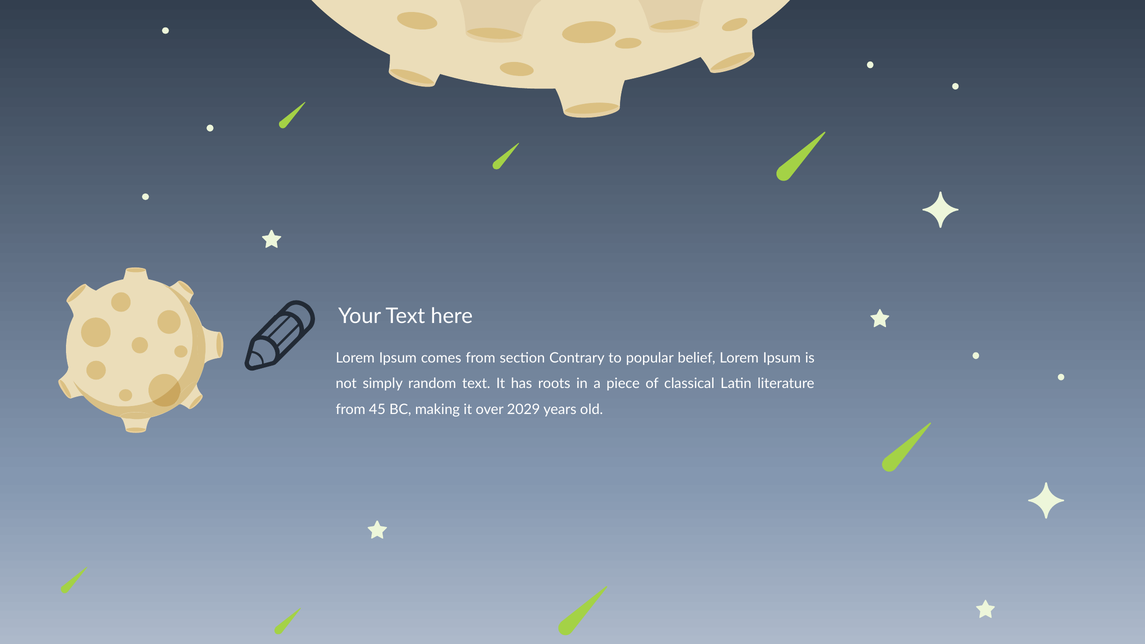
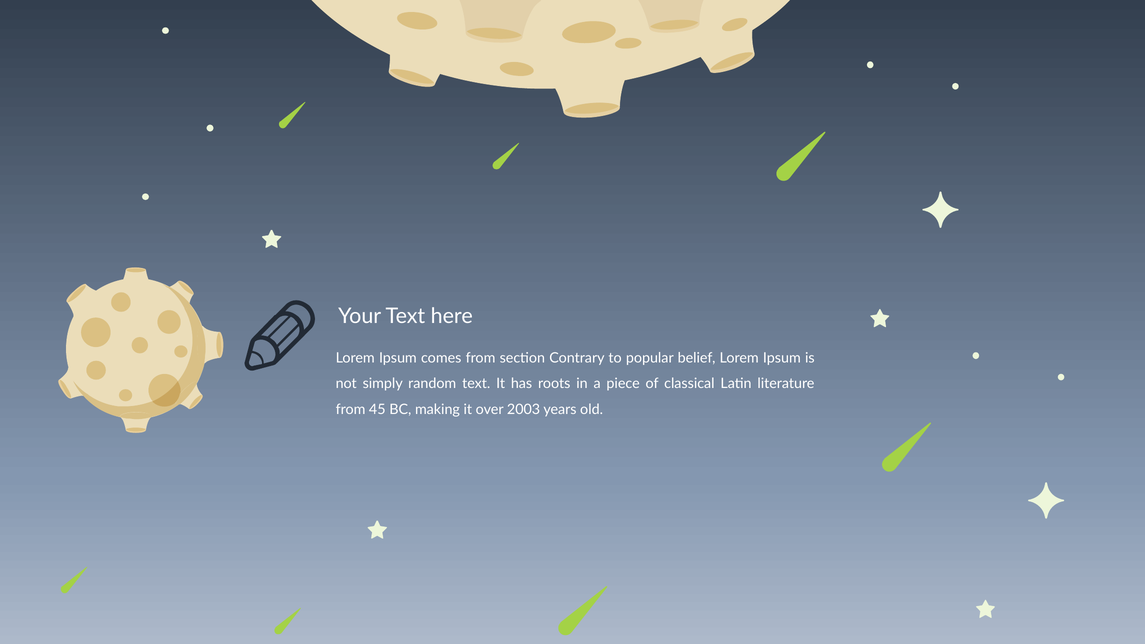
2029: 2029 -> 2003
